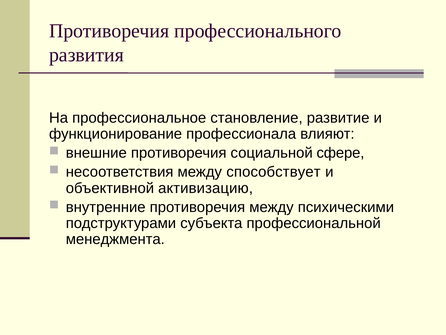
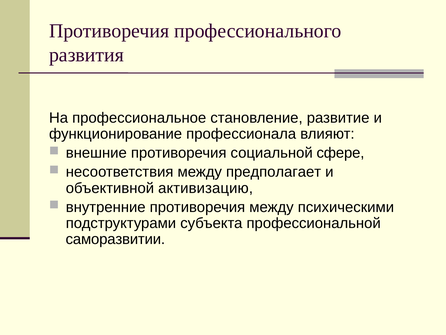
способствует: способствует -> предполагает
менеджмента: менеджмента -> саморазвитии
